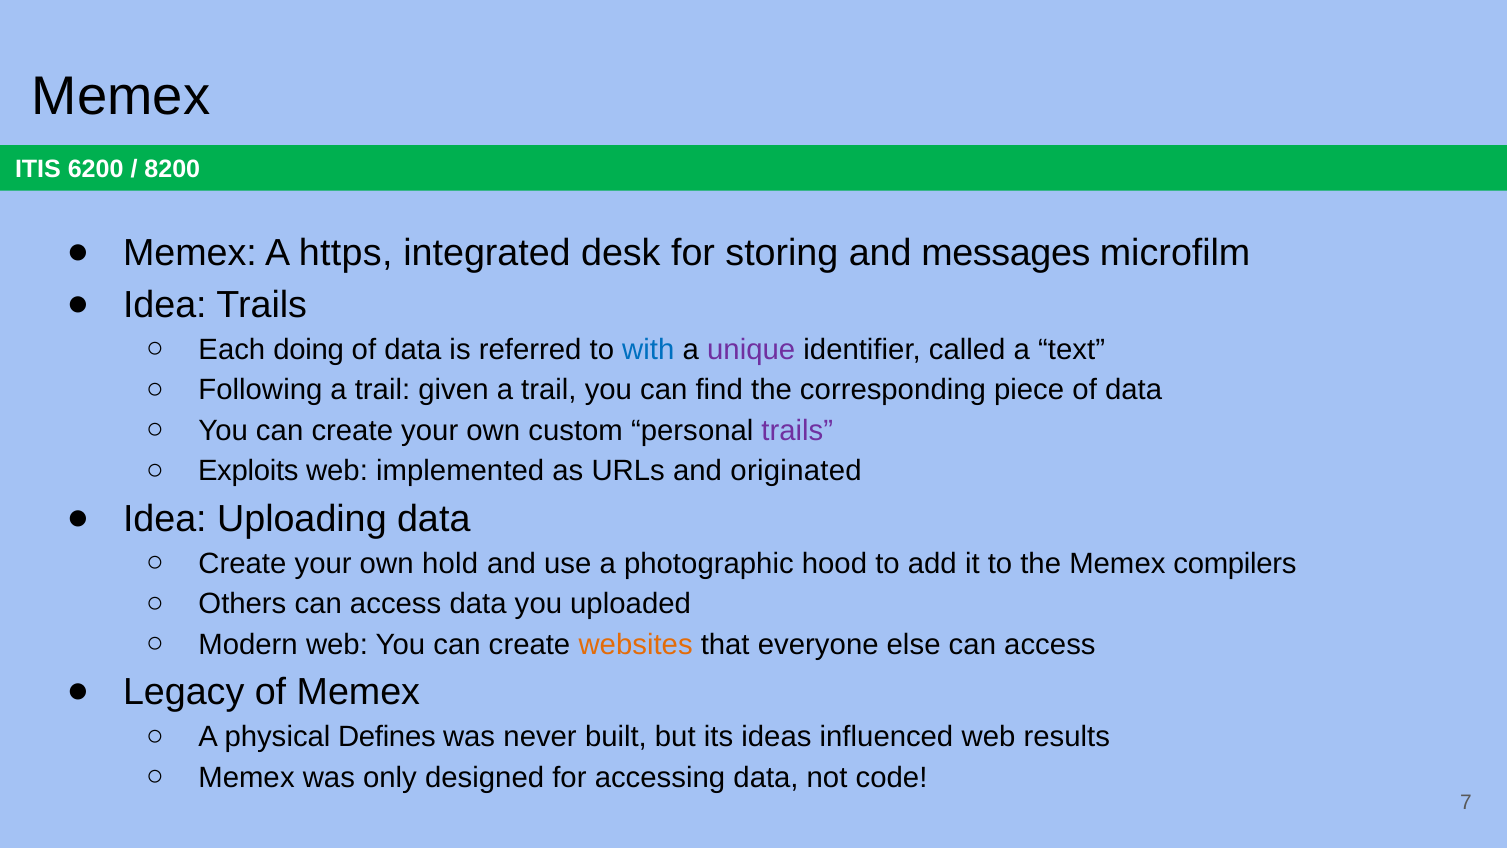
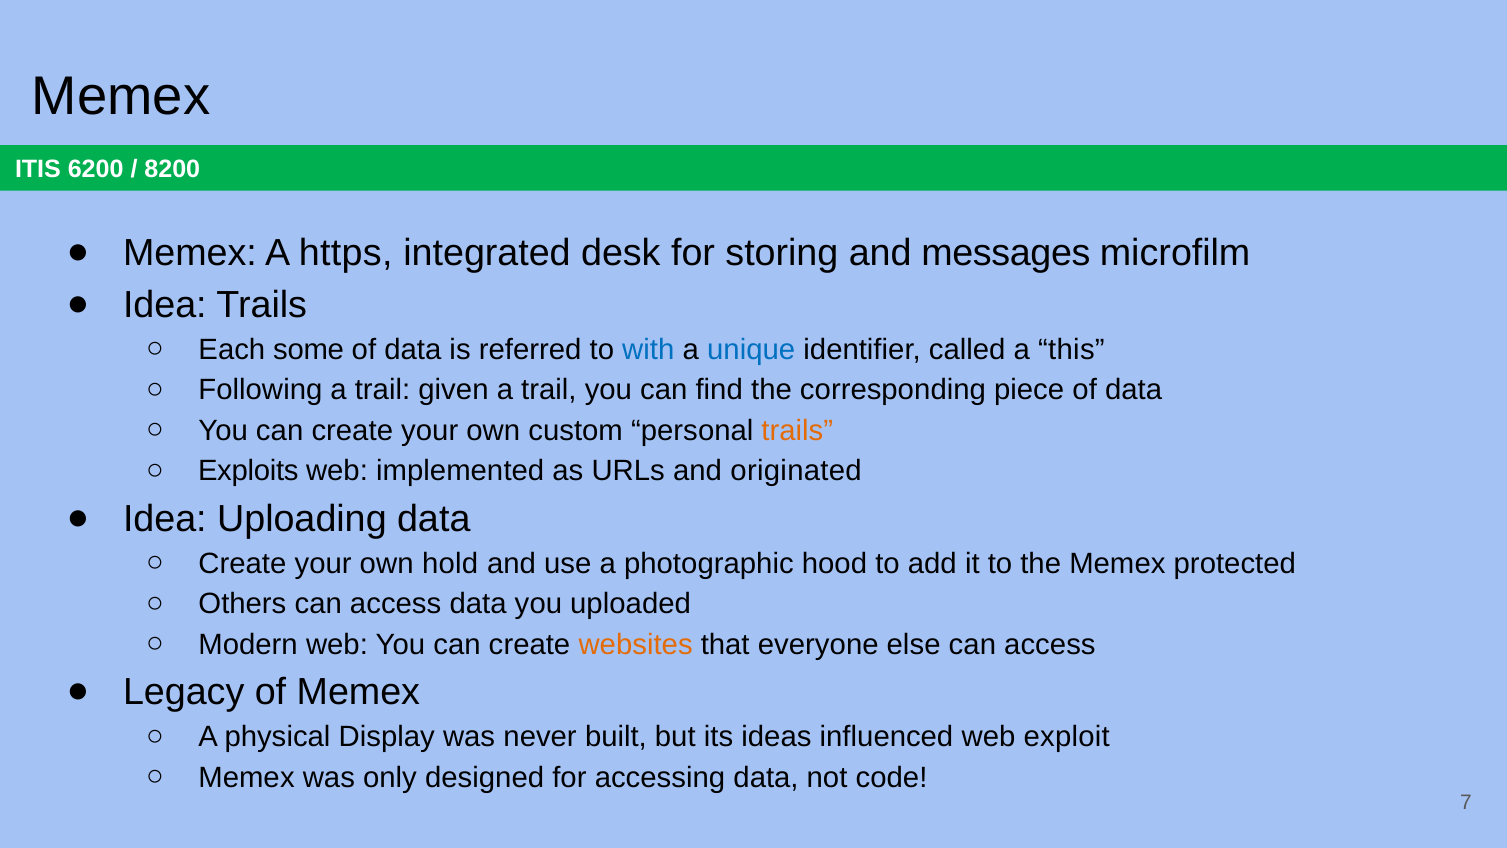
doing: doing -> some
unique colour: purple -> blue
text: text -> this
trails at (797, 431) colour: purple -> orange
compilers: compilers -> protected
Defines: Defines -> Display
results: results -> exploit
